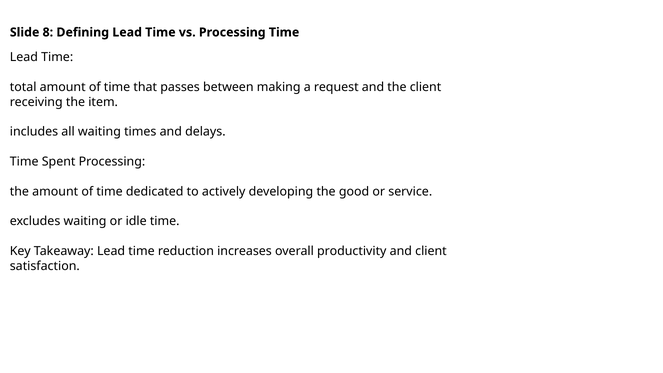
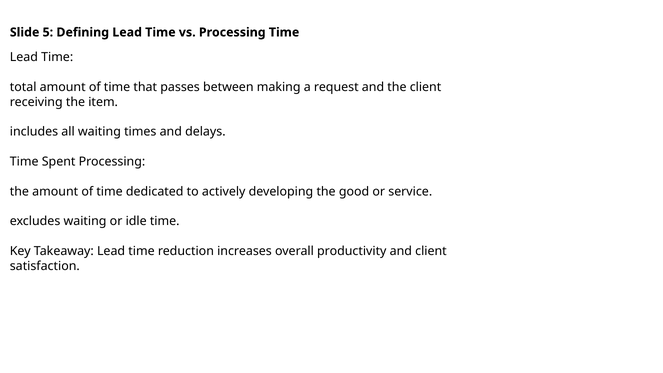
8: 8 -> 5
